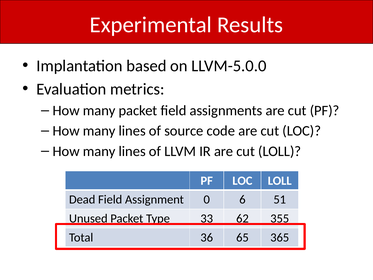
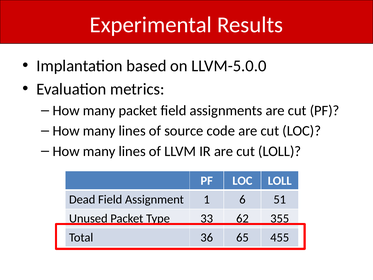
0: 0 -> 1
365: 365 -> 455
